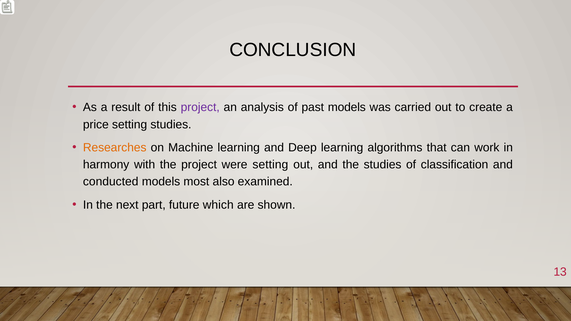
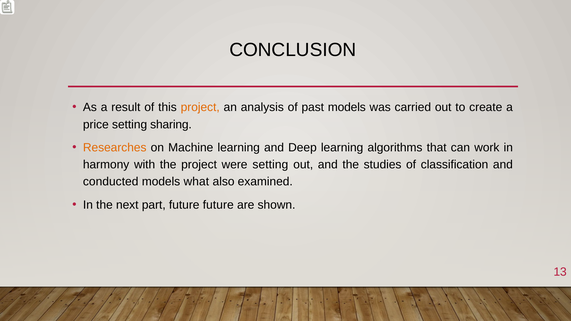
project at (200, 107) colour: purple -> orange
setting studies: studies -> sharing
most: most -> what
future which: which -> future
